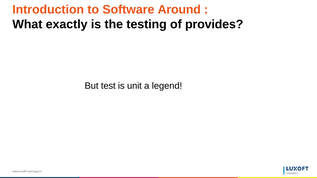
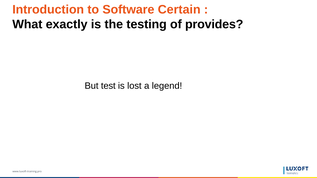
Around: Around -> Certain
unit: unit -> lost
